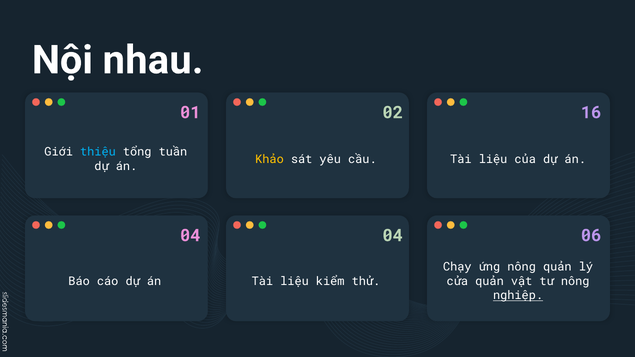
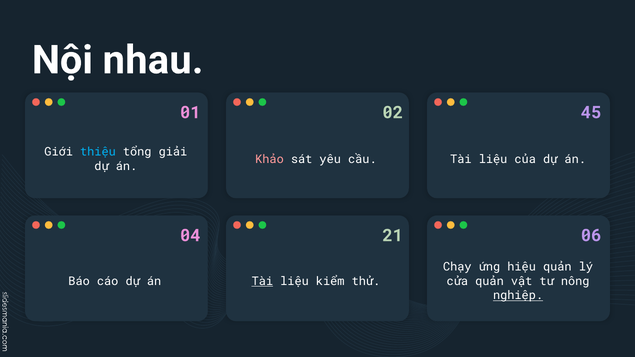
16: 16 -> 45
tuần: tuần -> giải
Khảo colour: yellow -> pink
04 04: 04 -> 21
ứng nông: nông -> hiệu
Tài at (262, 281) underline: none -> present
